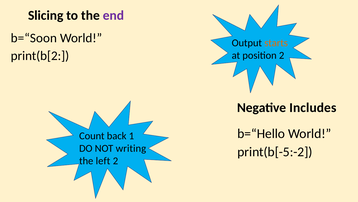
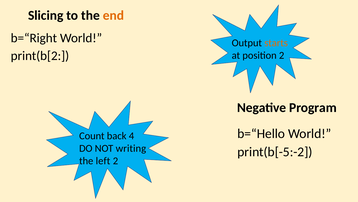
end colour: purple -> orange
b=“Soon: b=“Soon -> b=“Right
Includes: Includes -> Program
1: 1 -> 4
